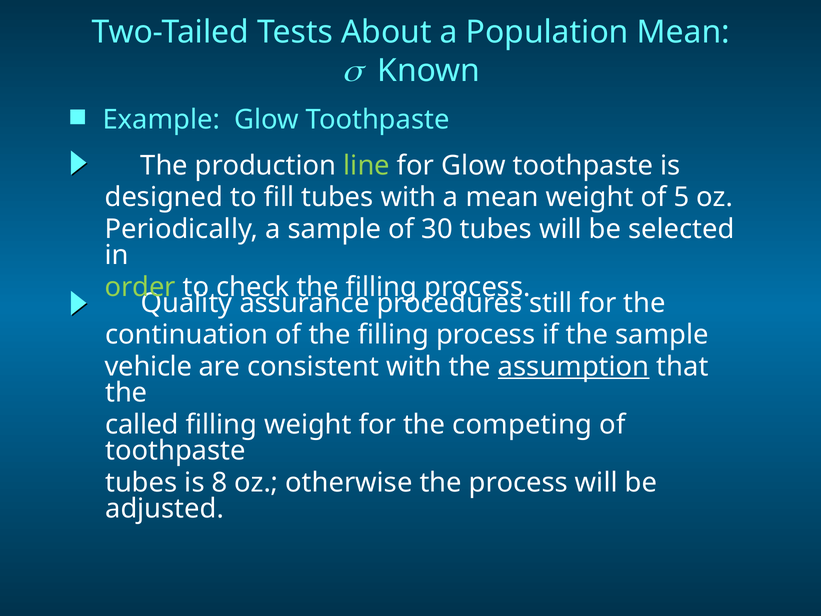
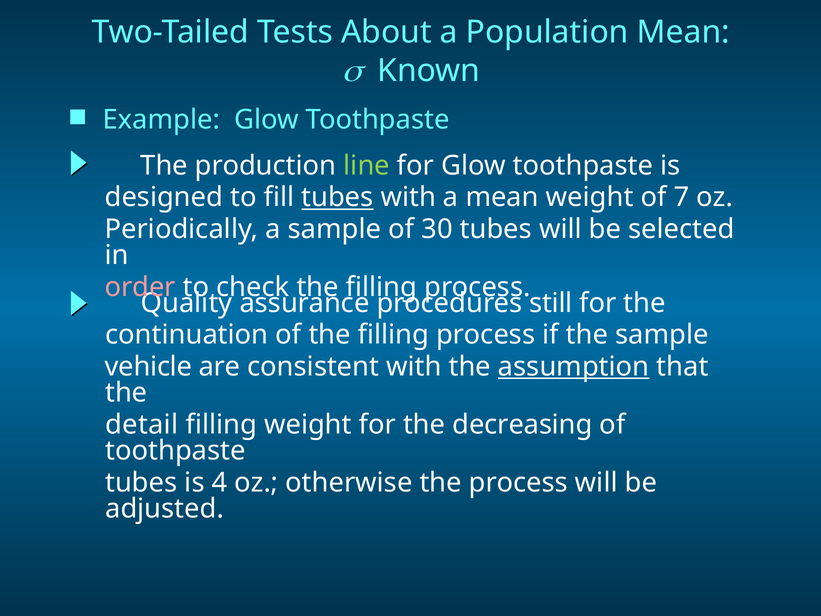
tubes at (337, 197) underline: none -> present
5: 5 -> 7
order colour: light green -> pink
called: called -> detail
competing: competing -> decreasing
8: 8 -> 4
